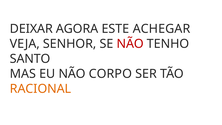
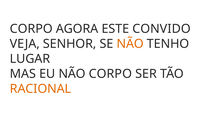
DEIXAR at (31, 29): DEIXAR -> CORPO
ACHEGAR: ACHEGAR -> CONVIDO
NÃO at (130, 44) colour: red -> orange
SANTO: SANTO -> LUGAR
